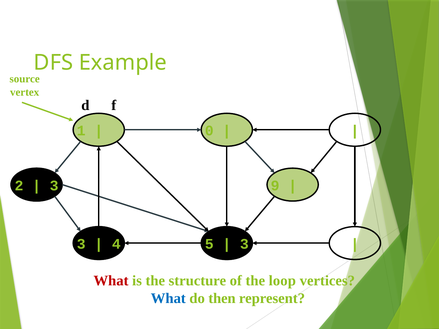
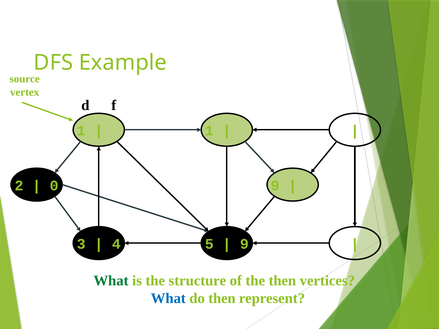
0 at (209, 131): 0 -> 1
3 at (54, 186): 3 -> 0
3 at (244, 244): 3 -> 9
What at (111, 281) colour: red -> green
the loop: loop -> then
